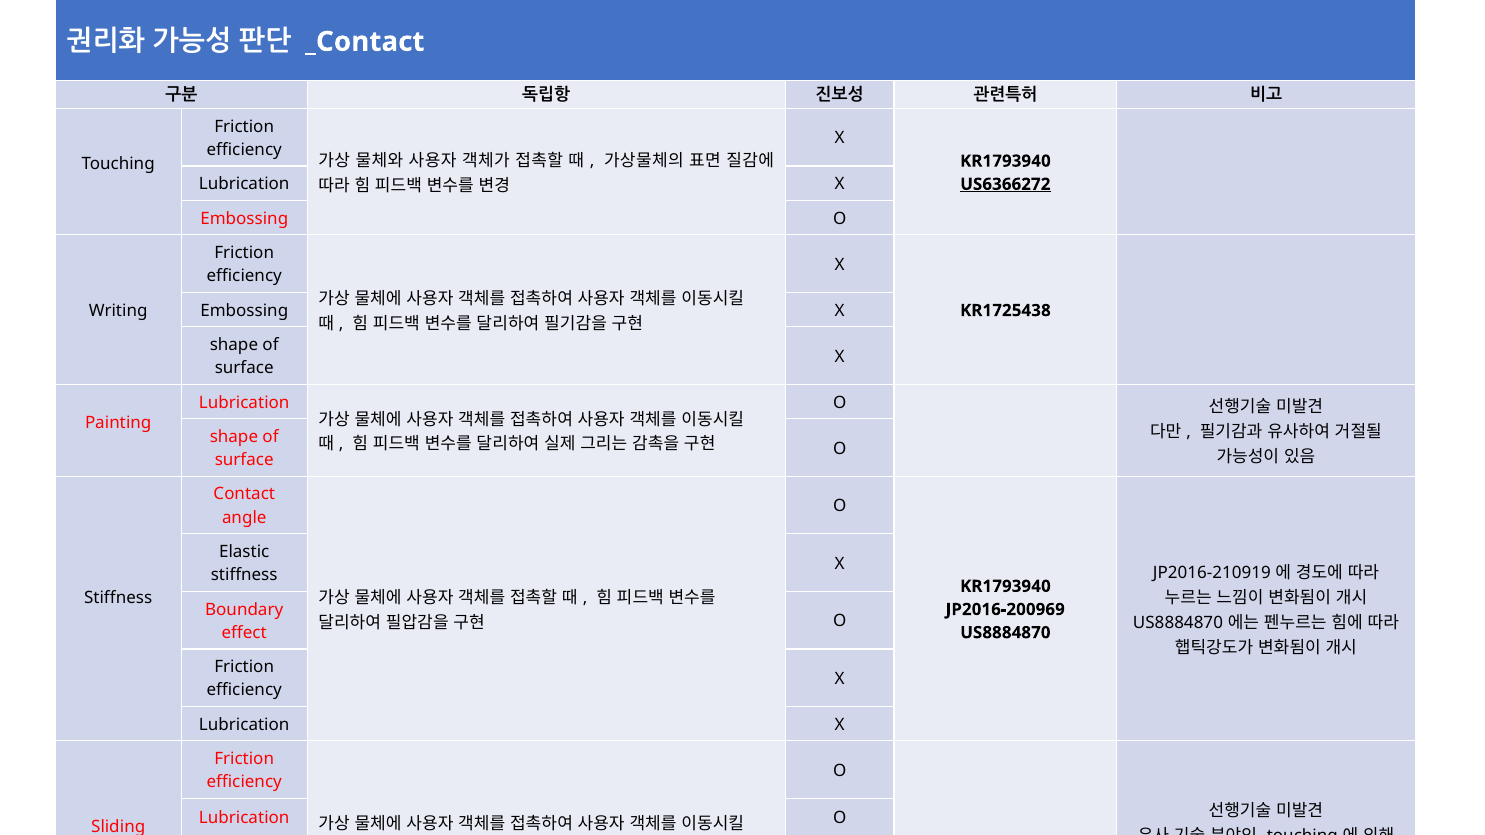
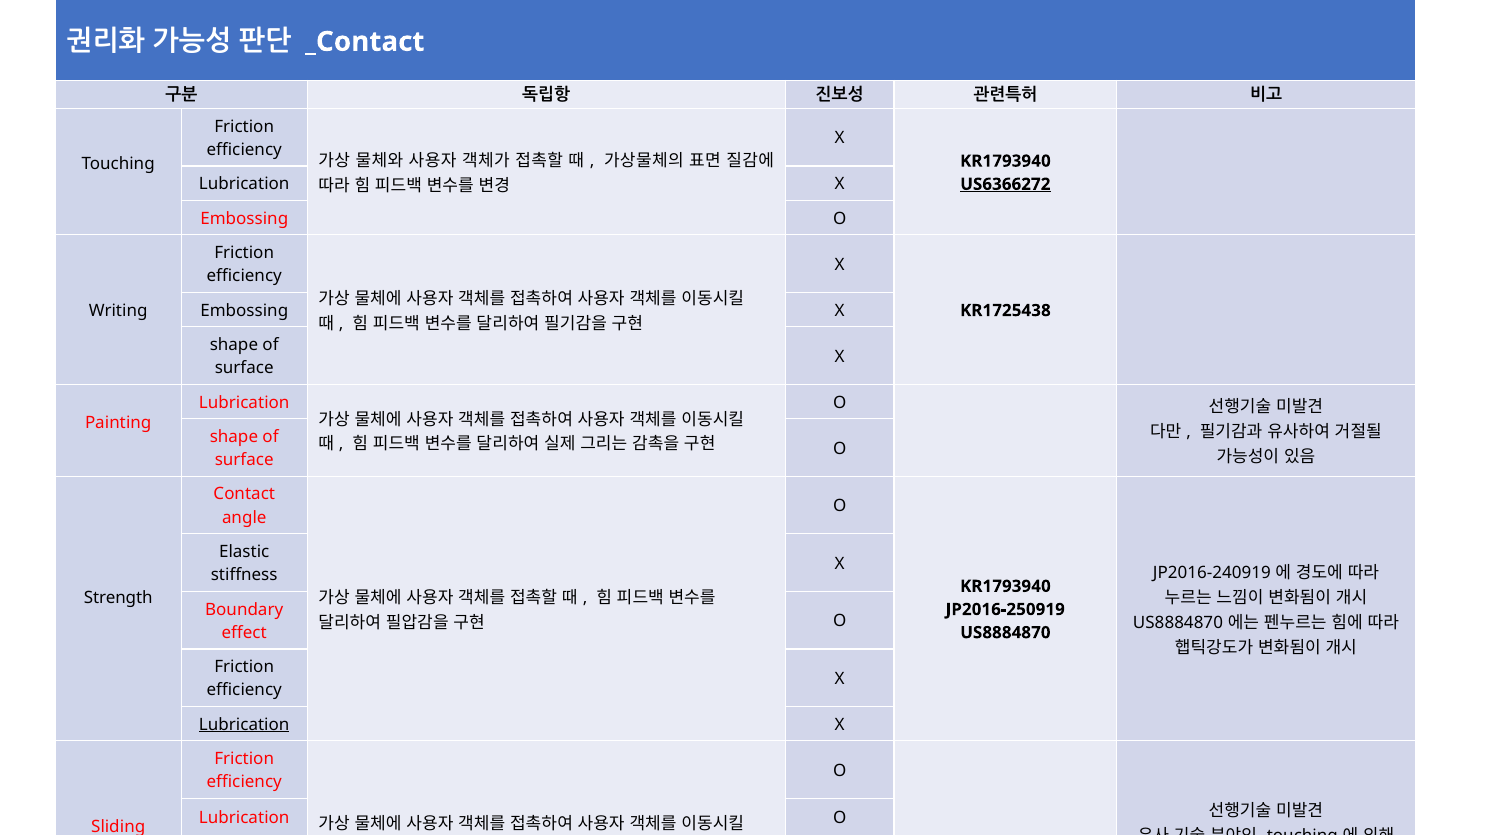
JP2016-210919: JP2016-210919 -> JP2016-240919
Stiffness at (118, 598): Stiffness -> Strength
JP2016-200969: JP2016-200969 -> JP2016-250919
Lubrication at (244, 725) underline: none -> present
